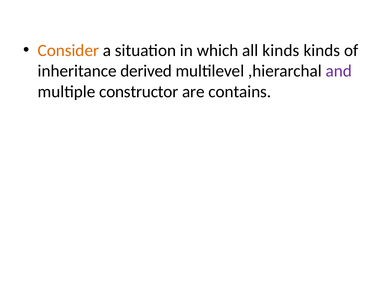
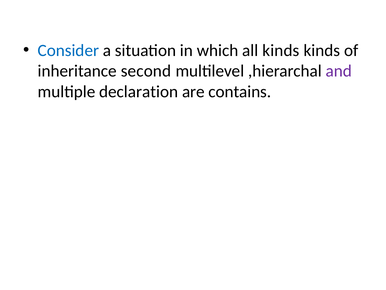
Consider colour: orange -> blue
derived: derived -> second
constructor: constructor -> declaration
